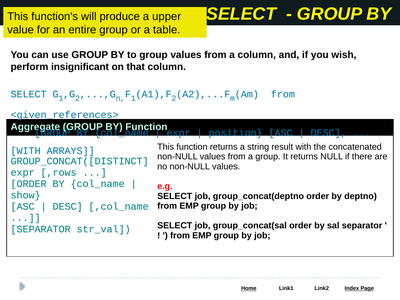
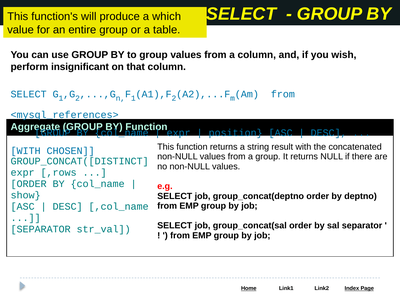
upper: upper -> which
<given_references>: <given_references> -> <mysql_references>
ARRAYS: ARRAYS -> CHOSEN
